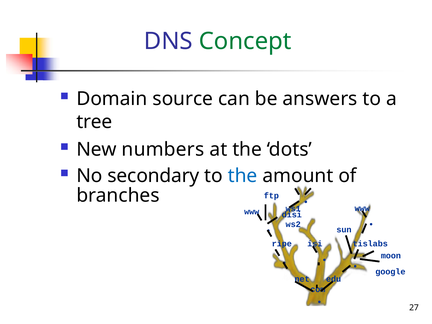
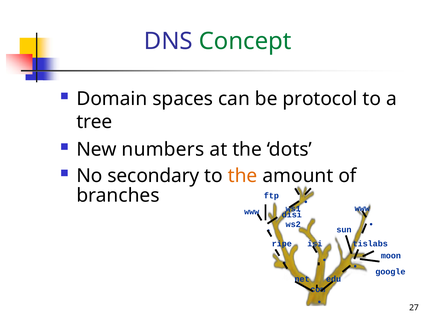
source: source -> spaces
answers: answers -> protocol
the at (243, 176) colour: blue -> orange
